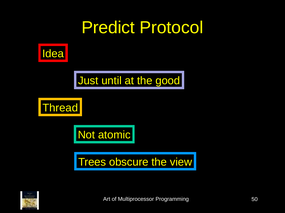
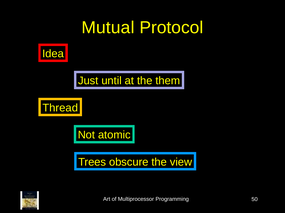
Predict: Predict -> Mutual
good: good -> them
